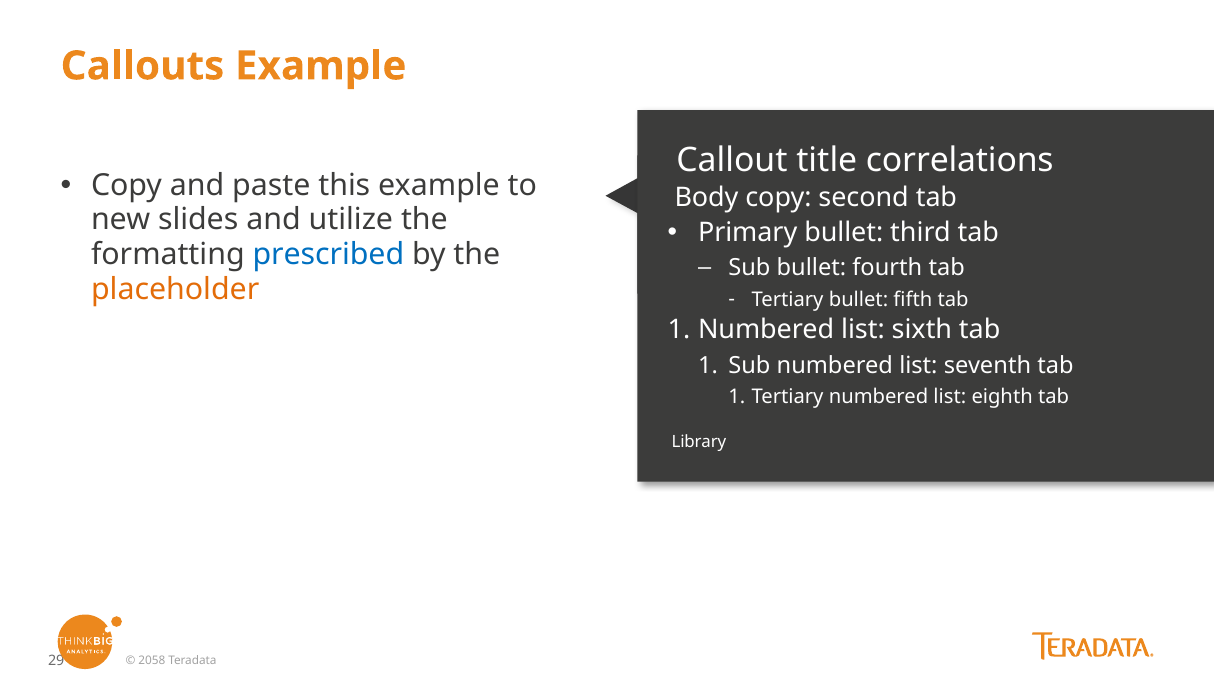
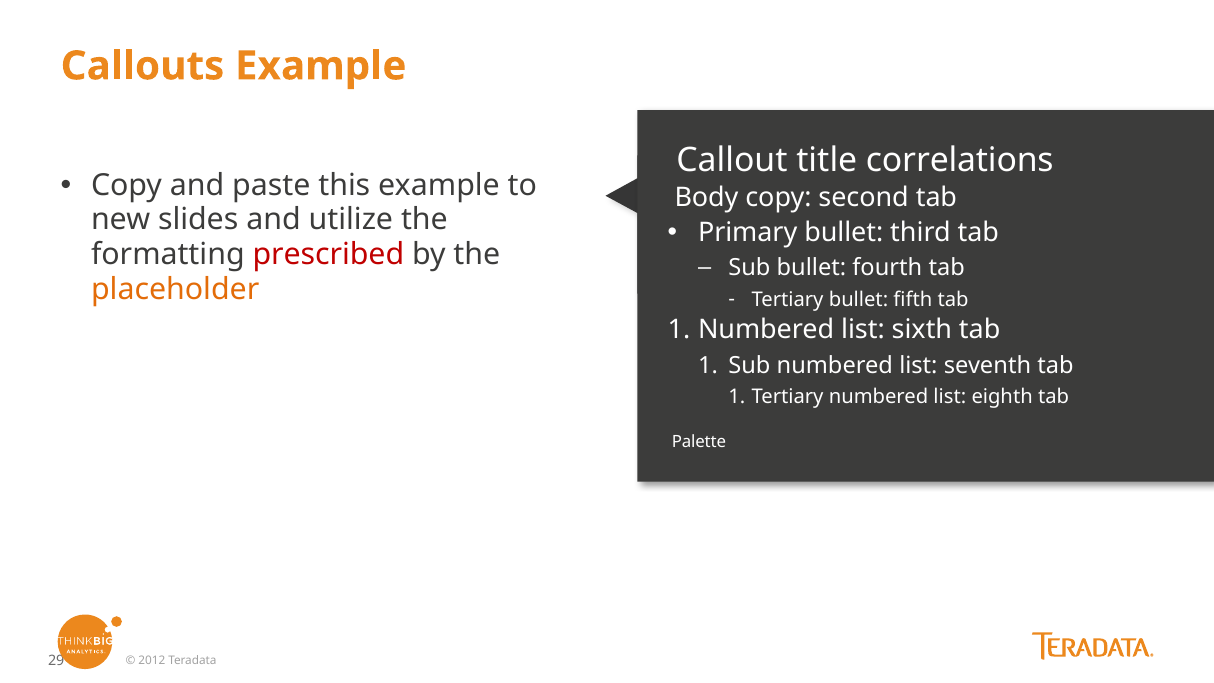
prescribed colour: blue -> red
Library: Library -> Palette
2058: 2058 -> 2012
